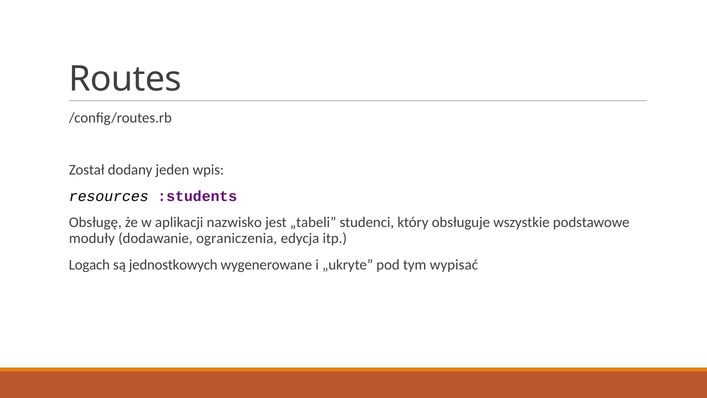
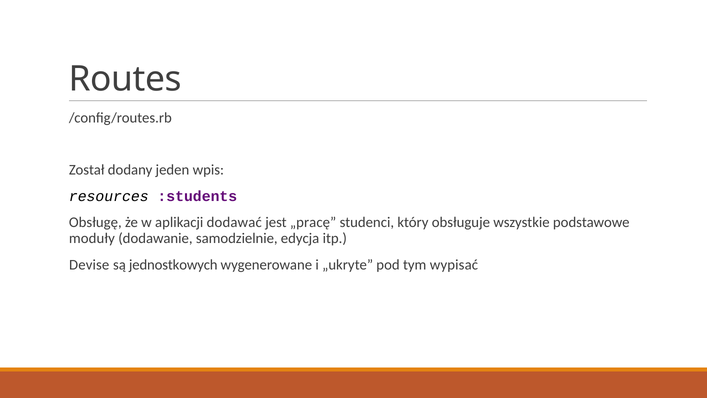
nazwisko: nazwisko -> dodawać
„tabeli: „tabeli -> „pracę
ograniczenia: ograniczenia -> samodzielnie
Logach: Logach -> Devise
